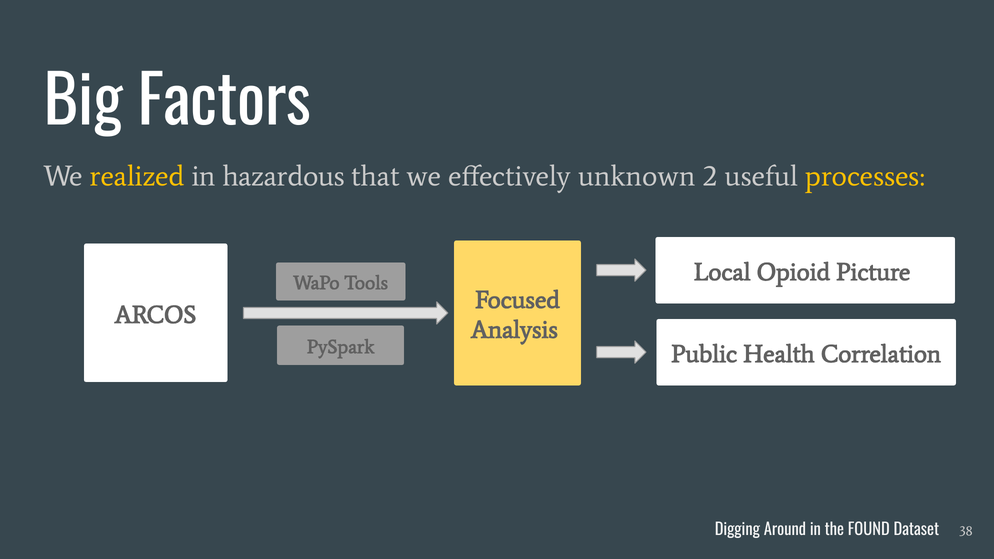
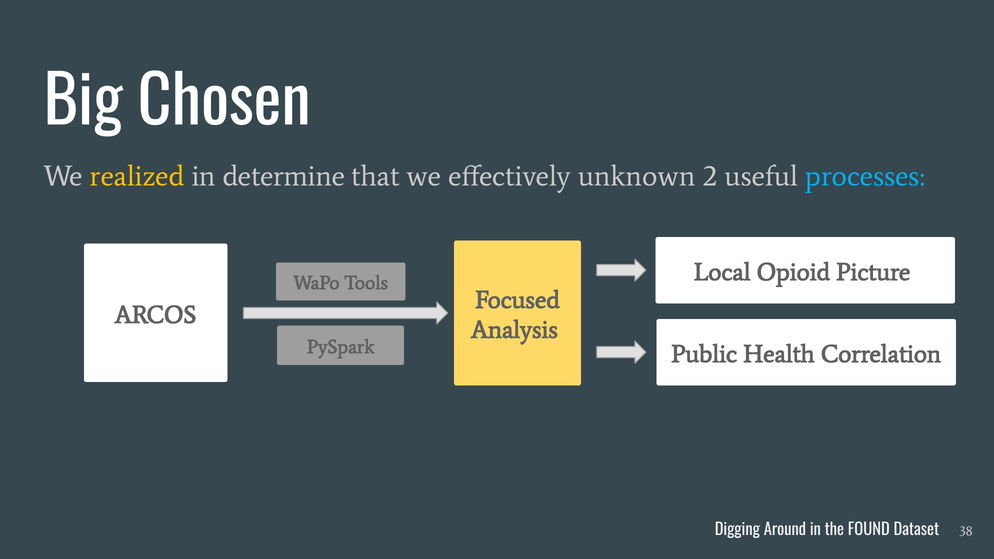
Factors: Factors -> Chosen
hazardous: hazardous -> determine
processes colour: yellow -> light blue
